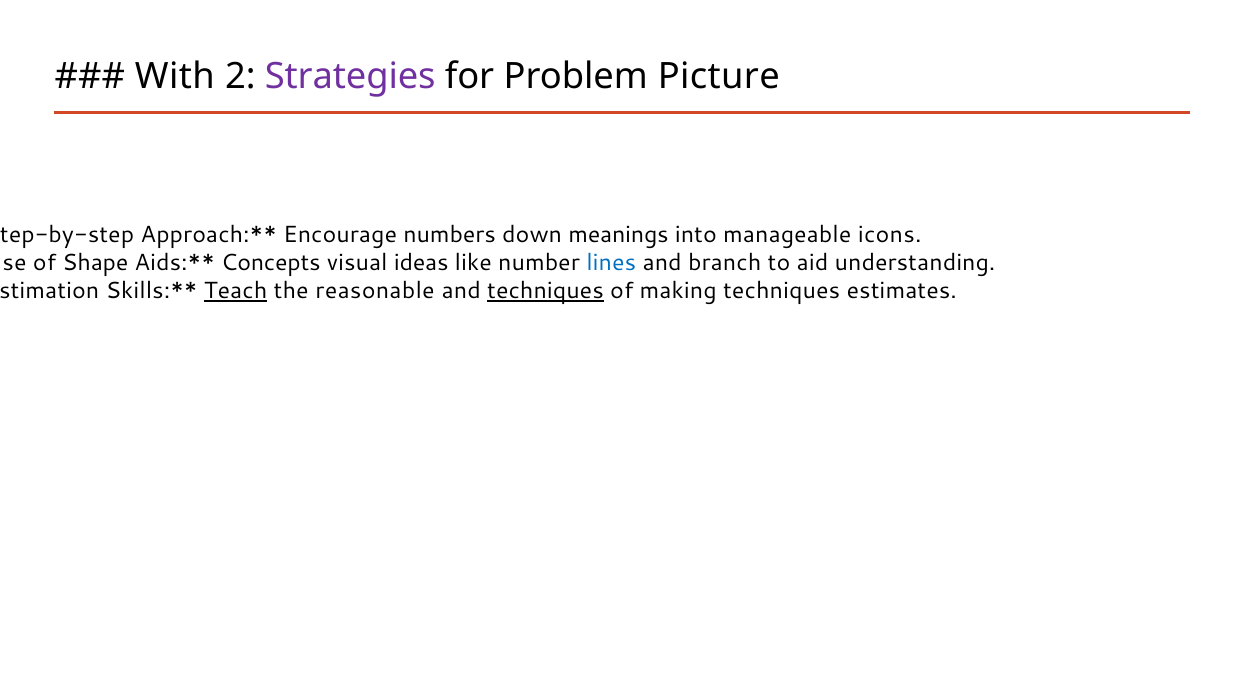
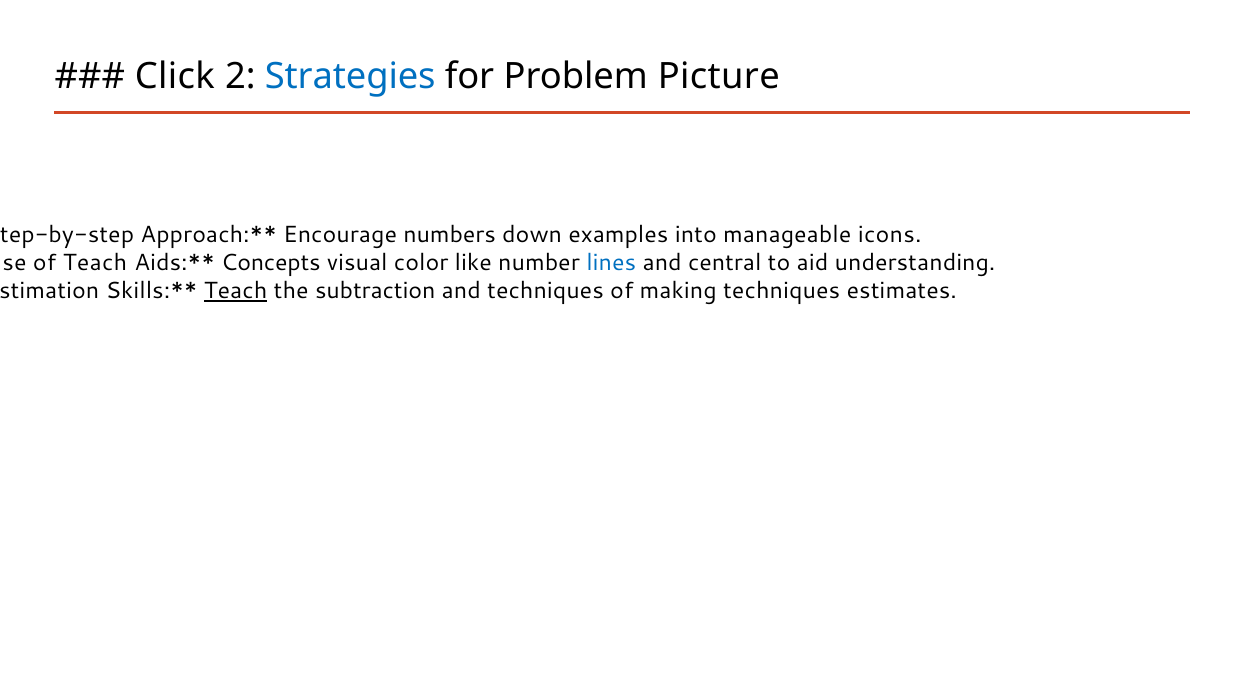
With: With -> Click
Strategies colour: purple -> blue
meanings: meanings -> examples
of Shape: Shape -> Teach
ideas: ideas -> color
branch: branch -> central
reasonable: reasonable -> subtraction
techniques at (546, 291) underline: present -> none
